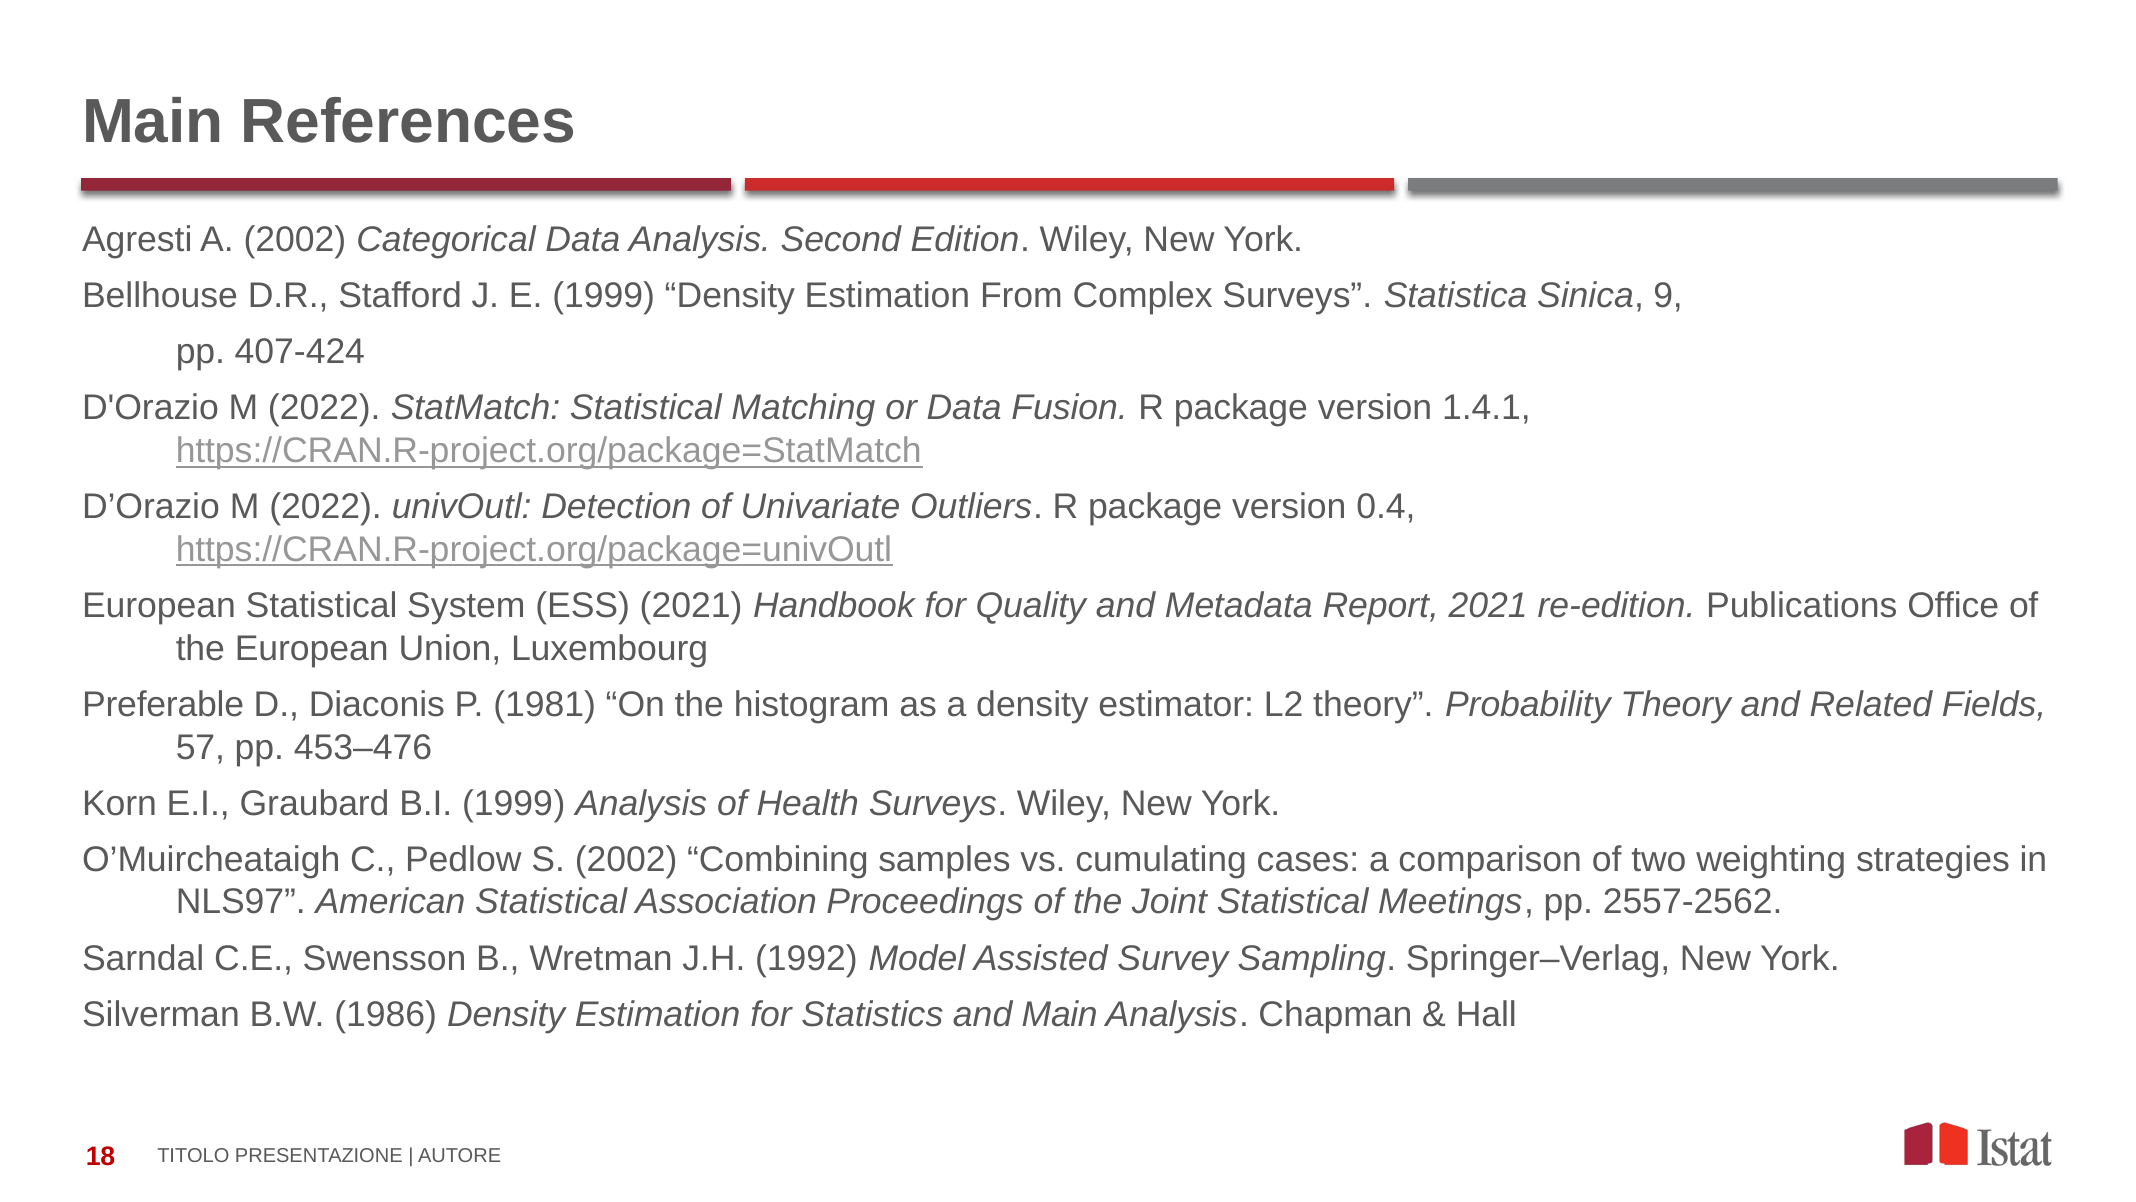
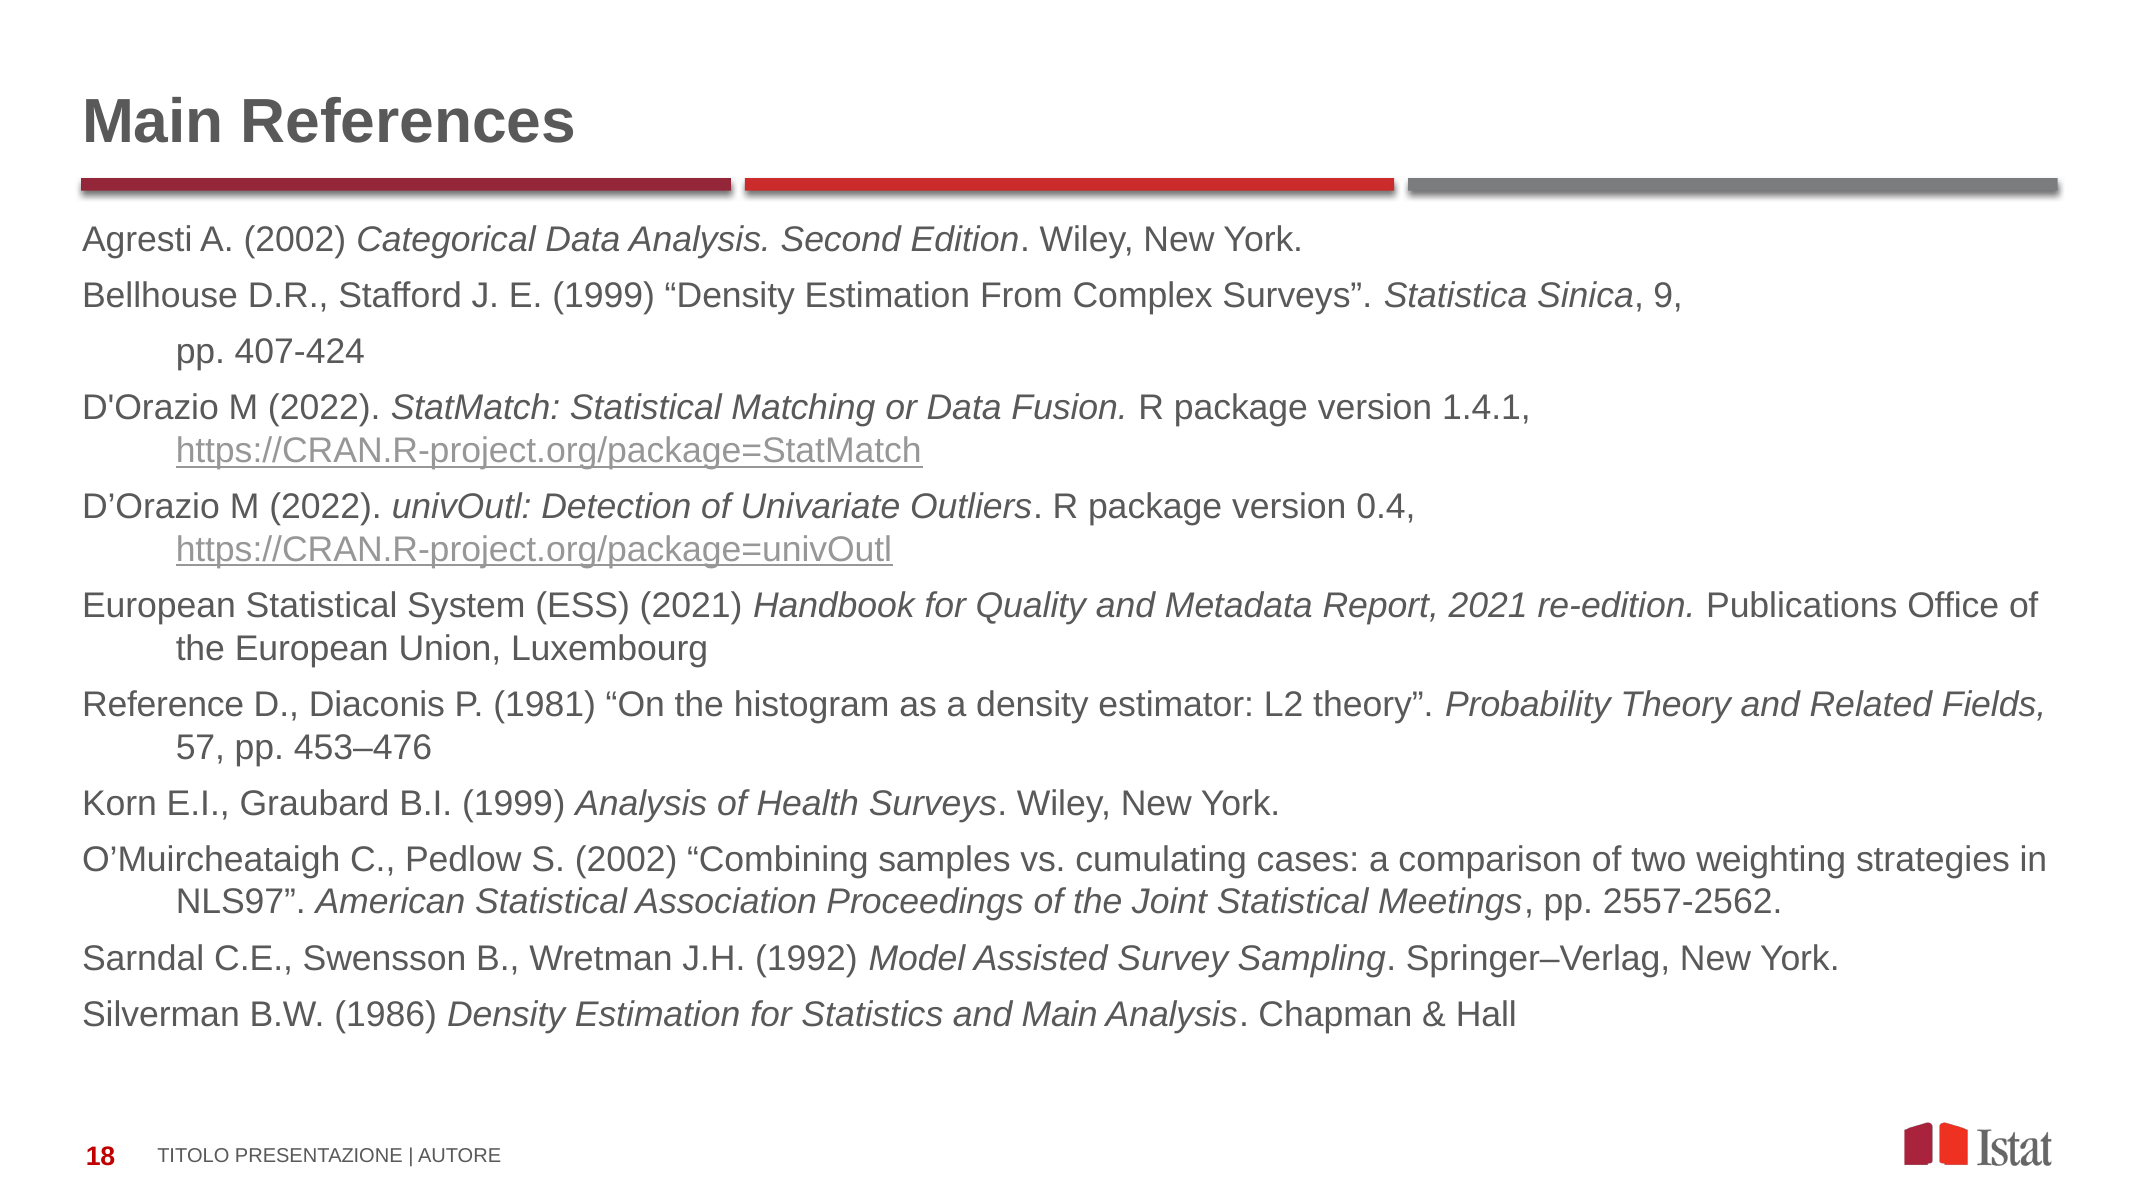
Preferable: Preferable -> Reference
